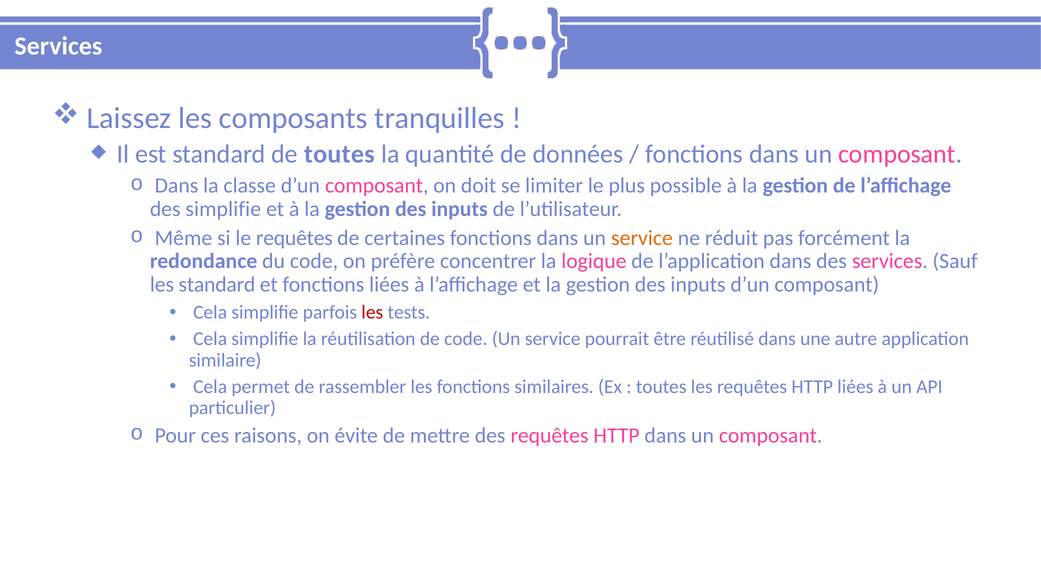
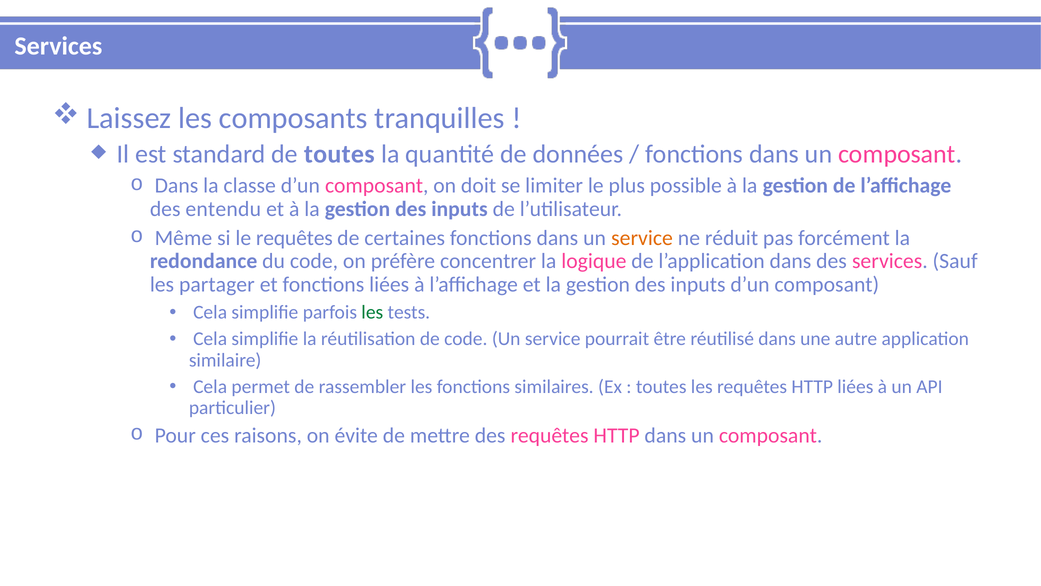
des simplifie: simplifie -> entendu
les standard: standard -> partager
les at (372, 312) colour: red -> green
